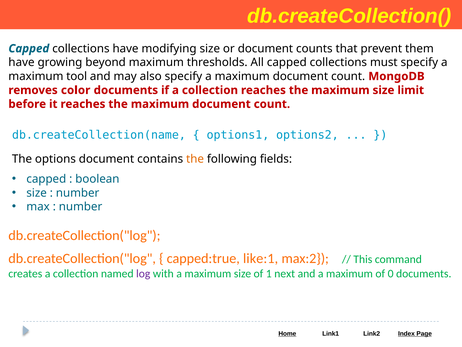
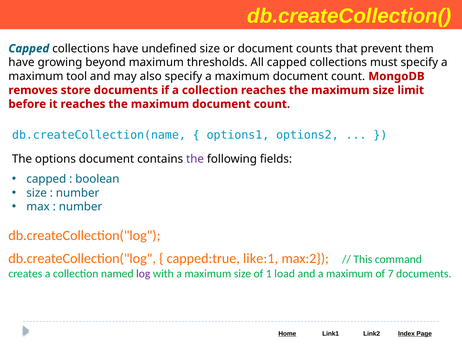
modifying: modifying -> undefined
color: color -> store
the at (195, 159) colour: orange -> purple
next: next -> load
0: 0 -> 7
